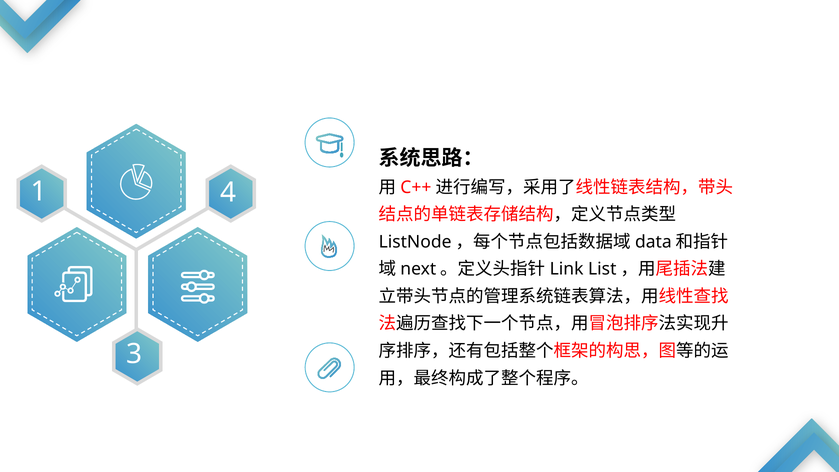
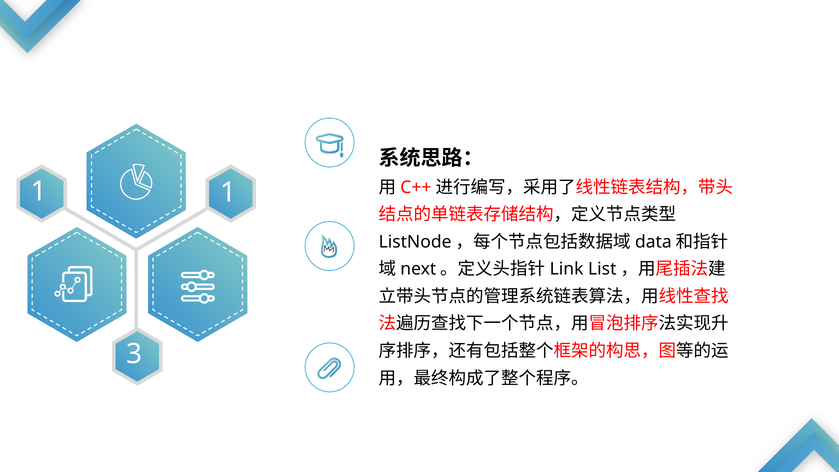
1 4: 4 -> 1
